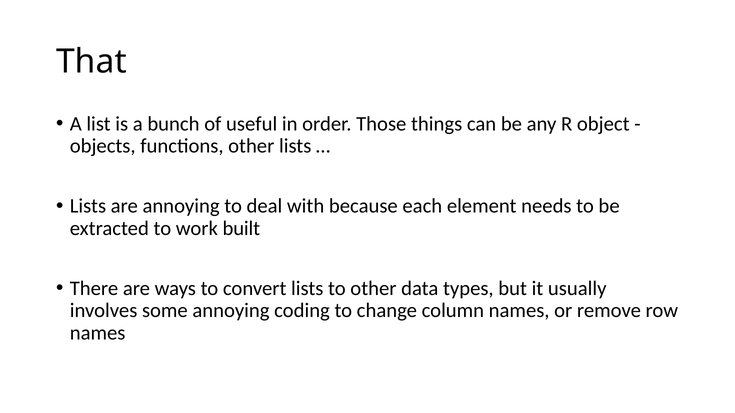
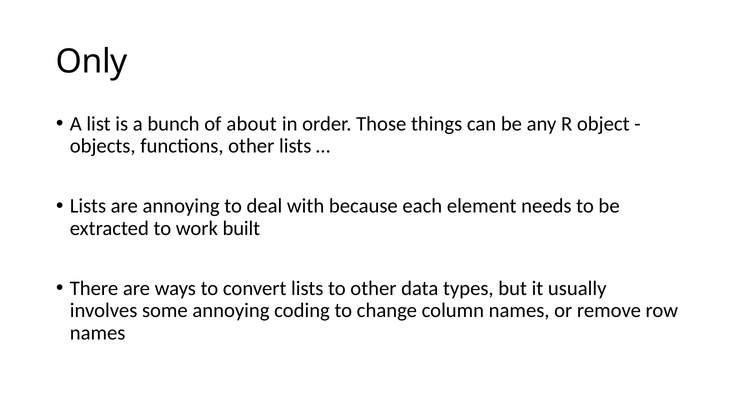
That: That -> Only
useful: useful -> about
